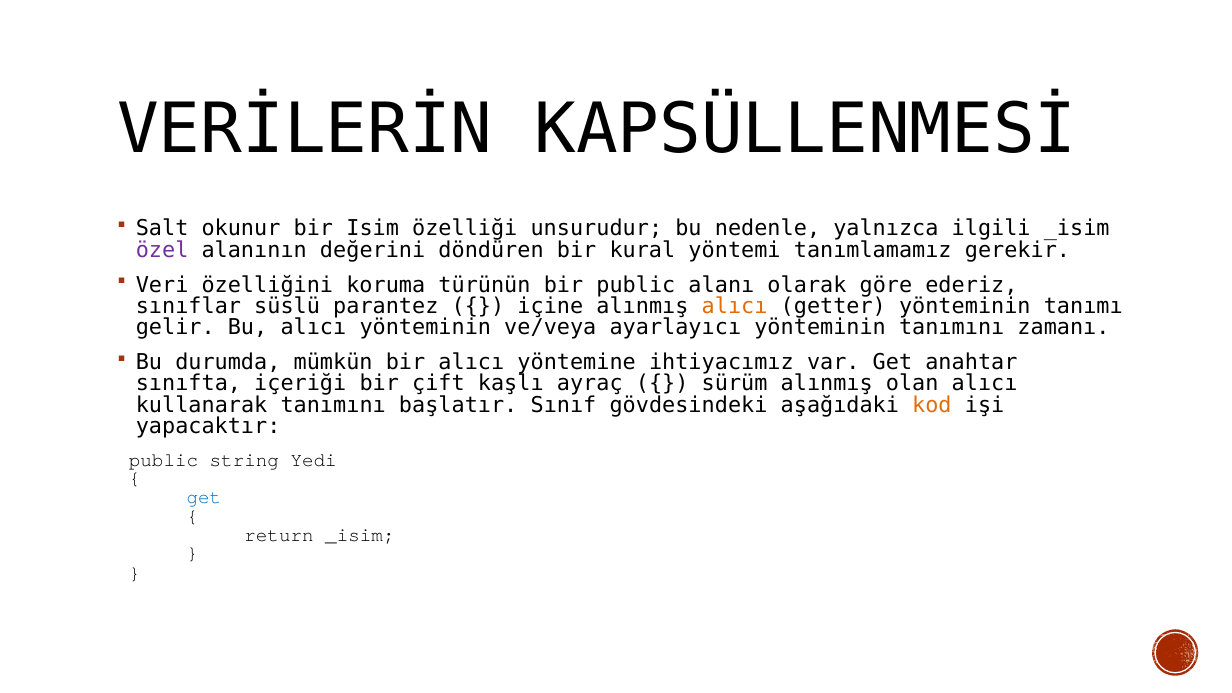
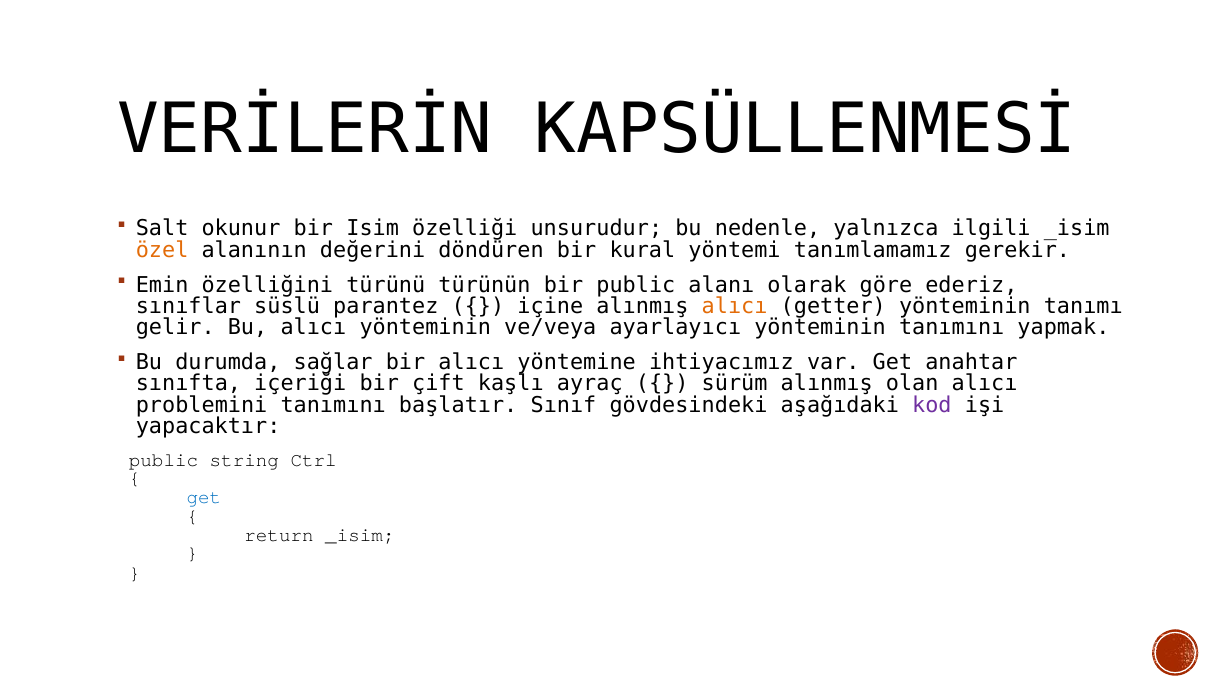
özel colour: purple -> orange
Veri: Veri -> Emin
koruma: koruma -> türünü
zamanı: zamanı -> yapmak
mümkün: mümkün -> sağlar
kullanarak: kullanarak -> problemini
kod colour: orange -> purple
Yedi: Yedi -> Ctrl
